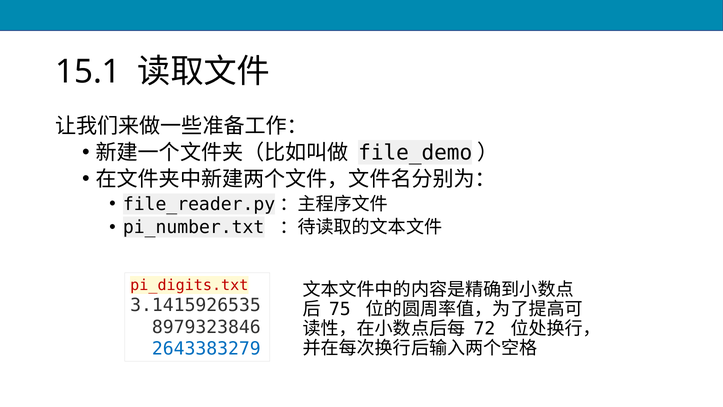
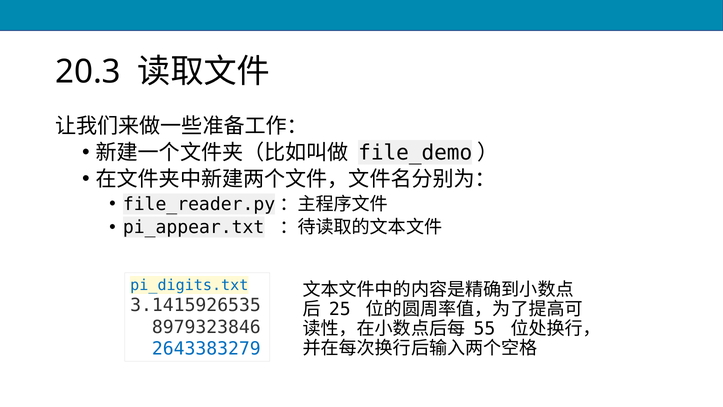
15.1: 15.1 -> 20.3
pi_number.txt: pi_number.txt -> pi_appear.txt
pi_digits.txt colour: red -> blue
75: 75 -> 25
72: 72 -> 55
